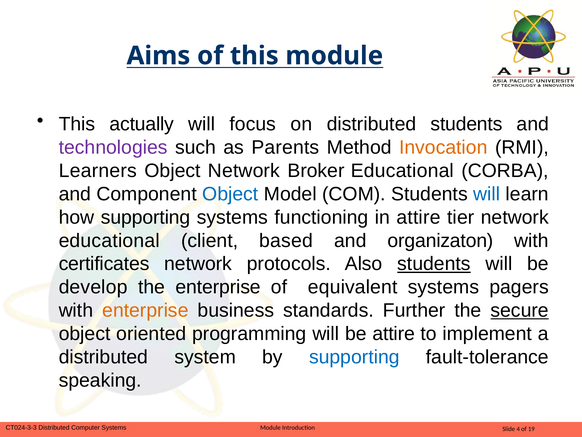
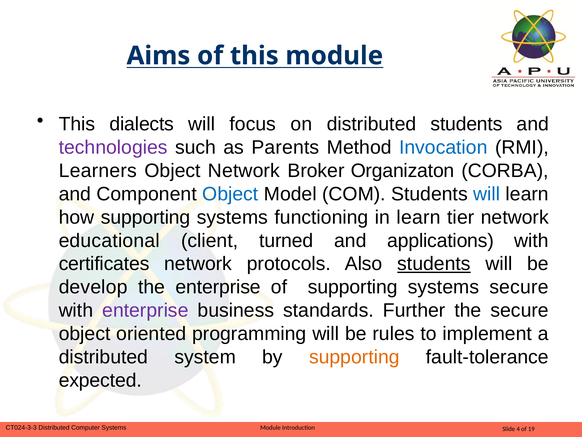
actually: actually -> dialects
Invocation colour: orange -> blue
Broker Educational: Educational -> Organizaton
in attire: attire -> learn
based: based -> turned
organizaton: organizaton -> applications
of equivalent: equivalent -> supporting
systems pagers: pagers -> secure
enterprise at (145, 310) colour: orange -> purple
secure at (520, 310) underline: present -> none
be attire: attire -> rules
supporting at (354, 357) colour: blue -> orange
speaking: speaking -> expected
